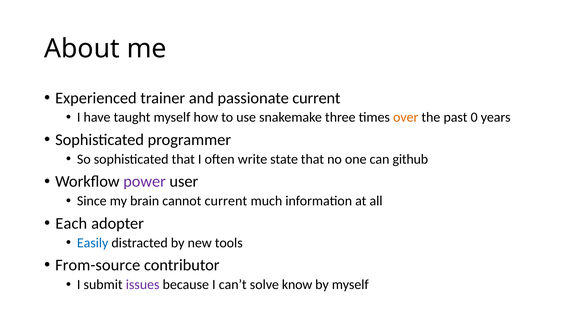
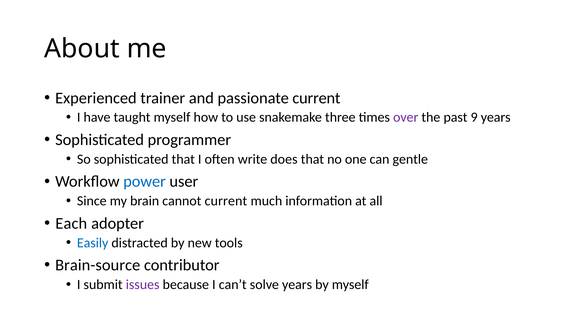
over colour: orange -> purple
0: 0 -> 9
state: state -> does
github: github -> gentle
power colour: purple -> blue
From-source: From-source -> Brain-source
solve know: know -> years
